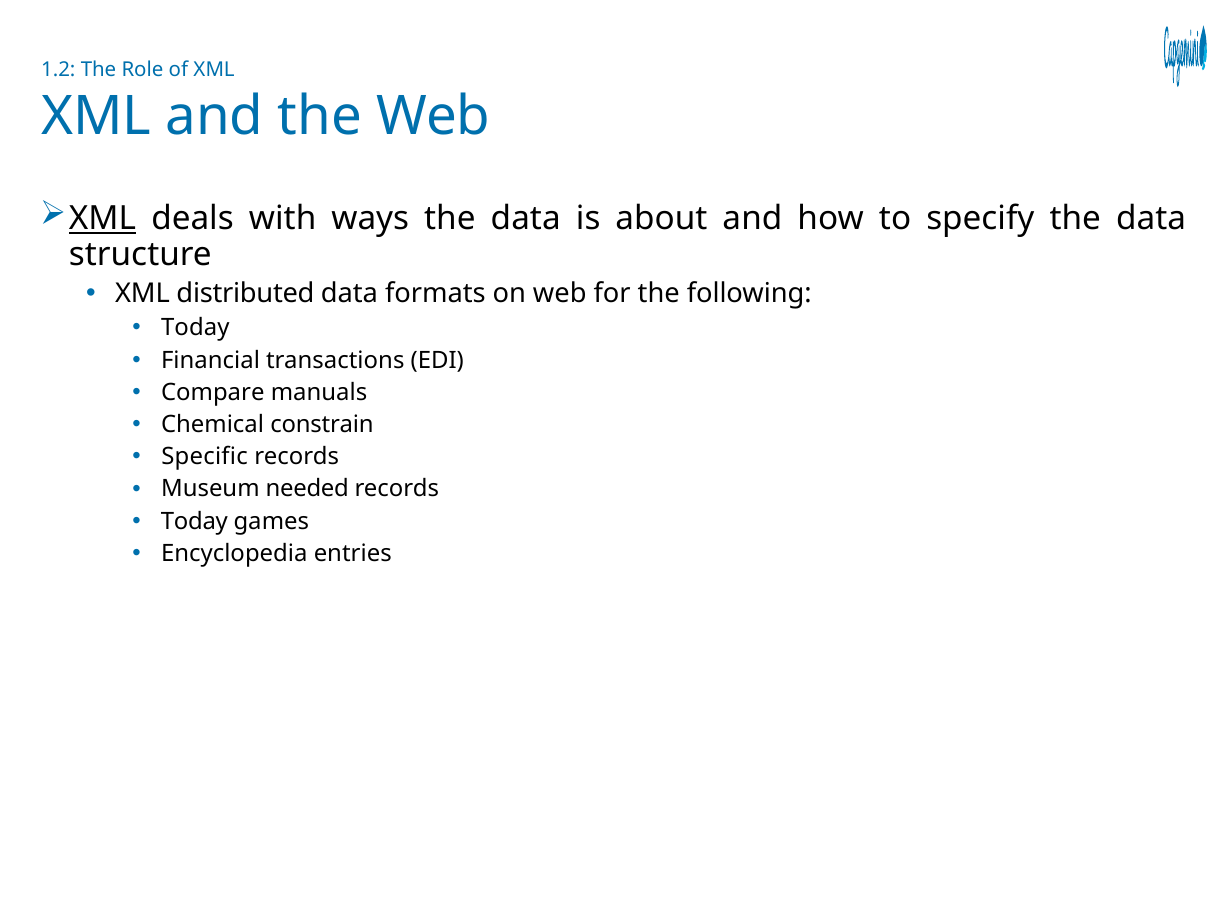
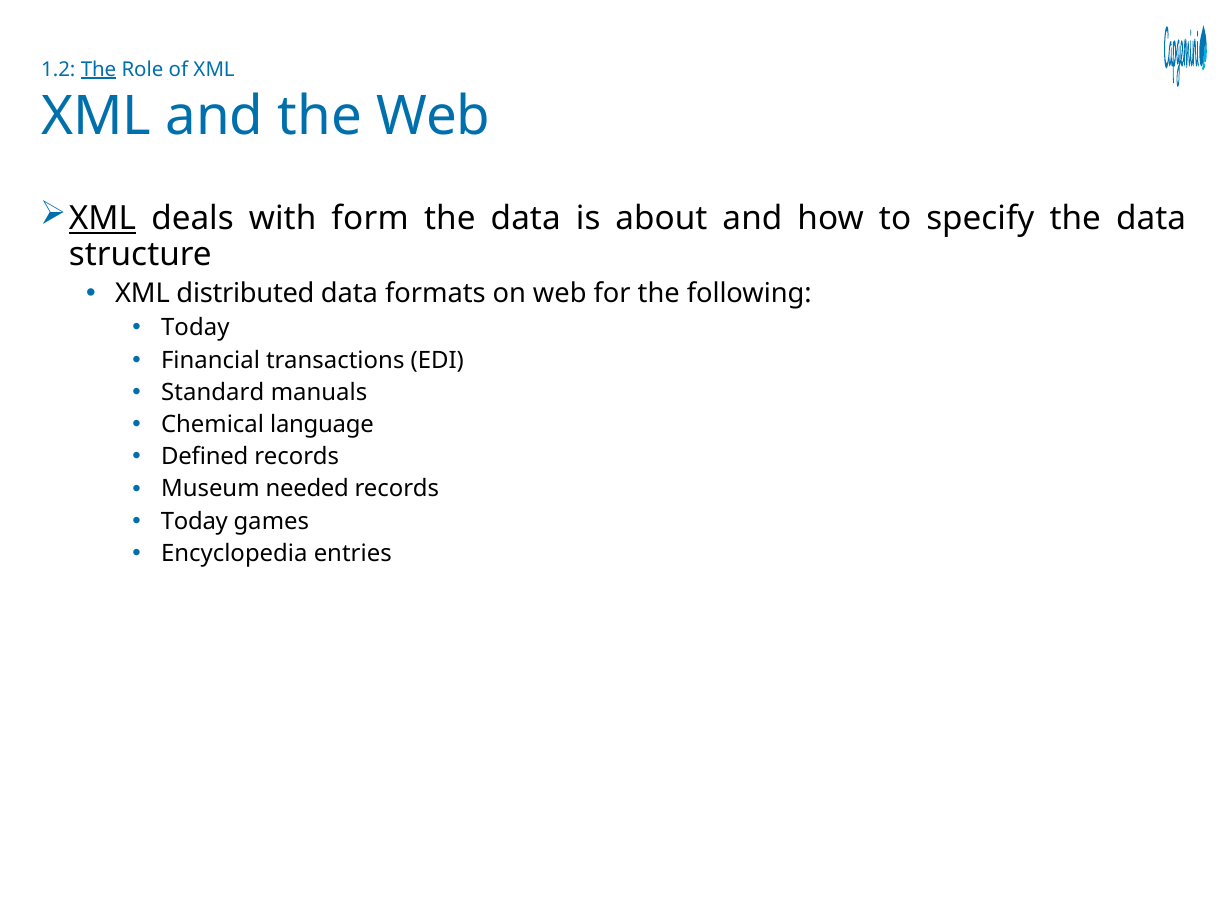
The at (99, 69) underline: none -> present
ways: ways -> form
Compare: Compare -> Standard
constrain: constrain -> language
Specific: Specific -> Defined
